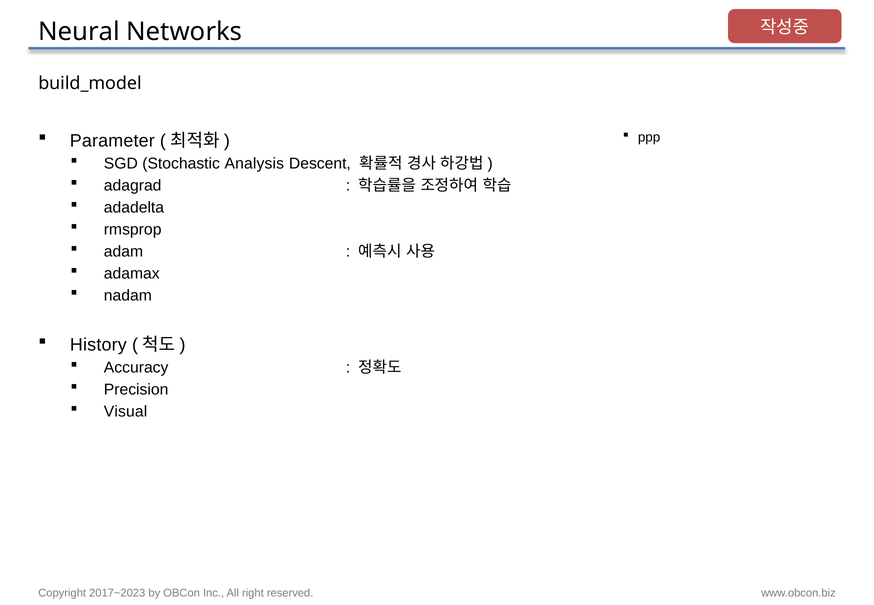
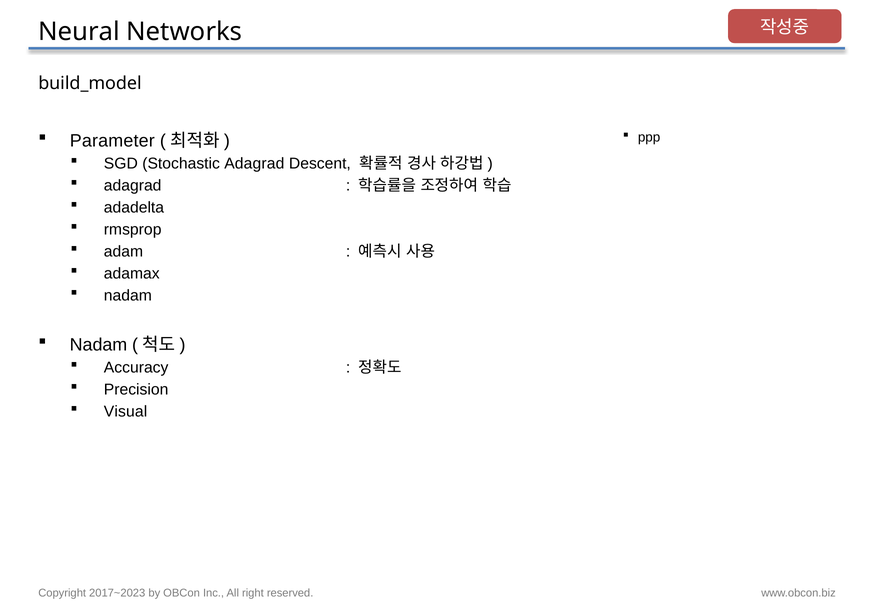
Stochastic Analysis: Analysis -> Adagrad
History at (98, 345): History -> Nadam
